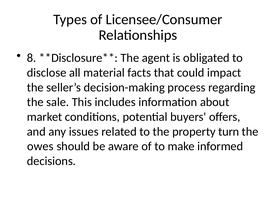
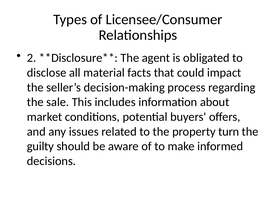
8: 8 -> 2
owes: owes -> guilty
